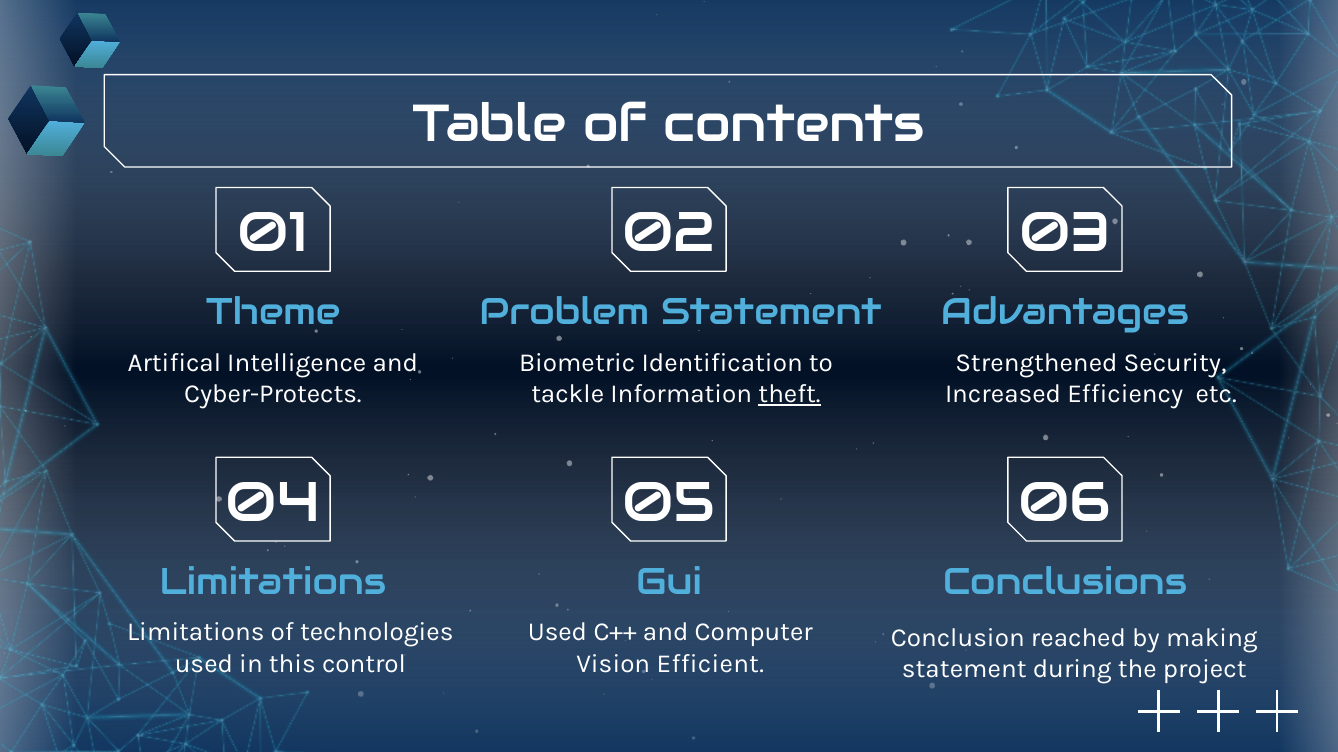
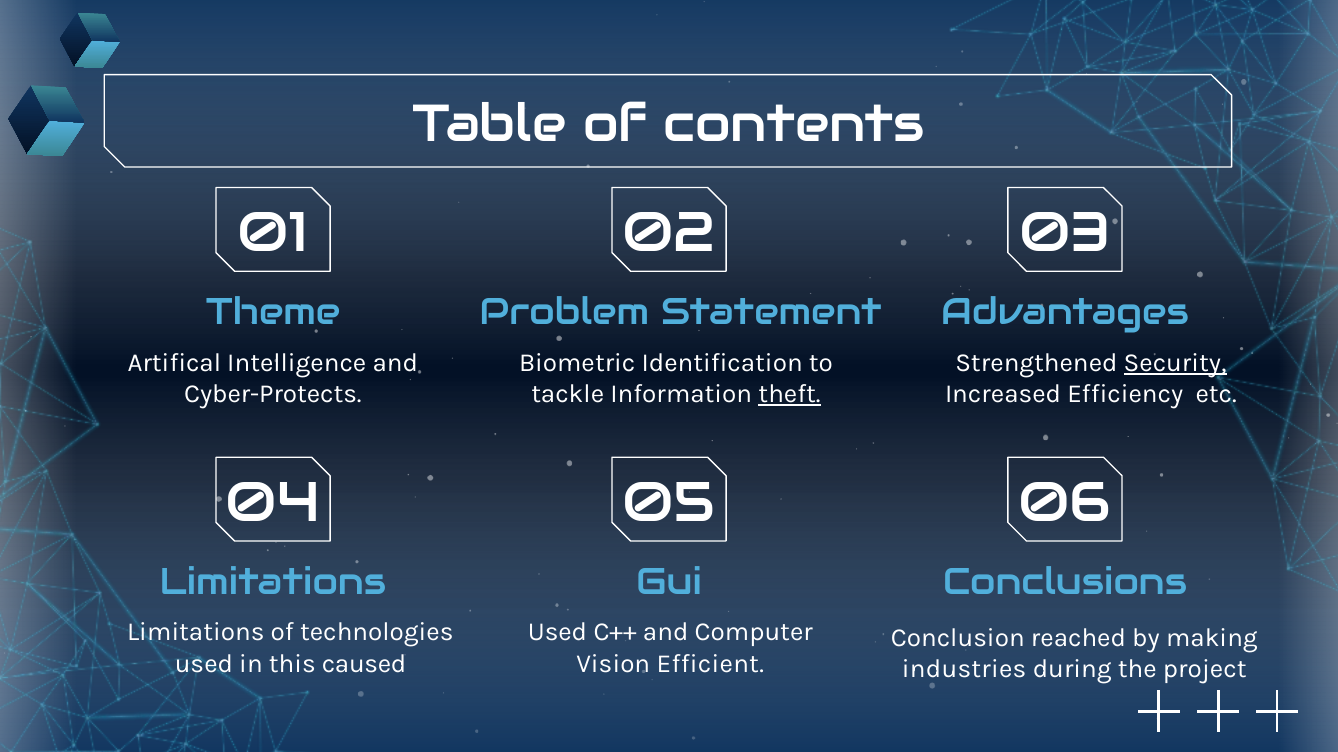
Security underline: none -> present
control: control -> caused
statement at (964, 669): statement -> industries
